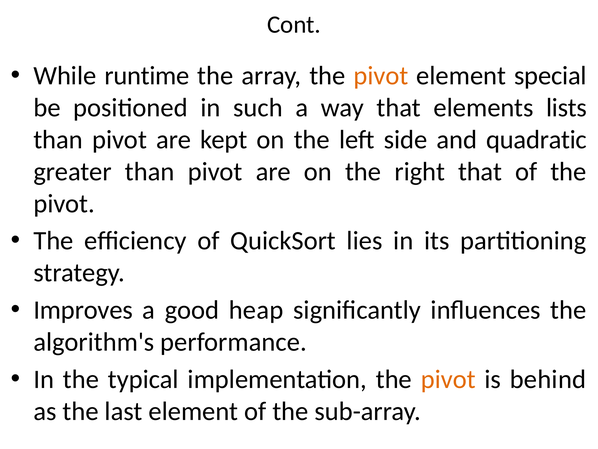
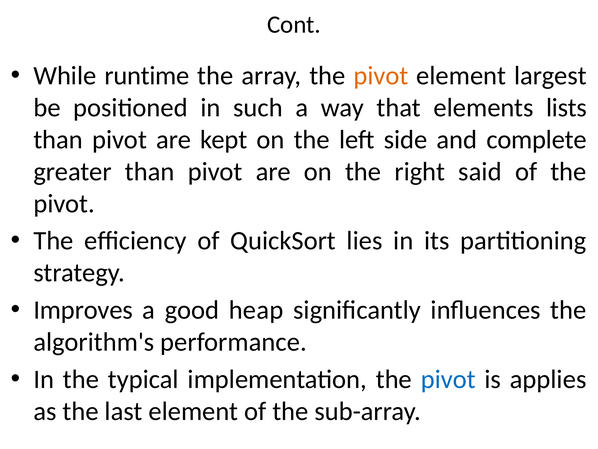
special: special -> largest
quadratic: quadratic -> complete
right that: that -> said
pivot at (448, 379) colour: orange -> blue
behind: behind -> applies
